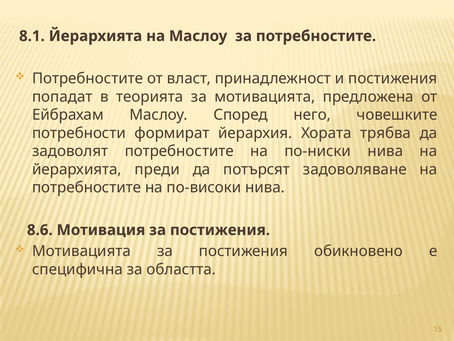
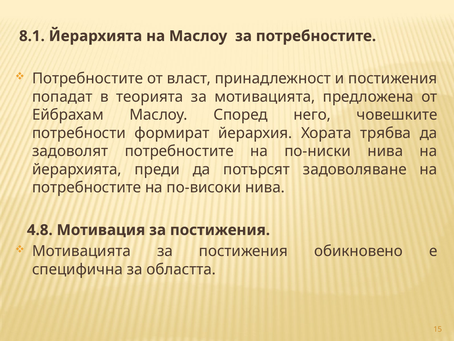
8.6: 8.6 -> 4.8
